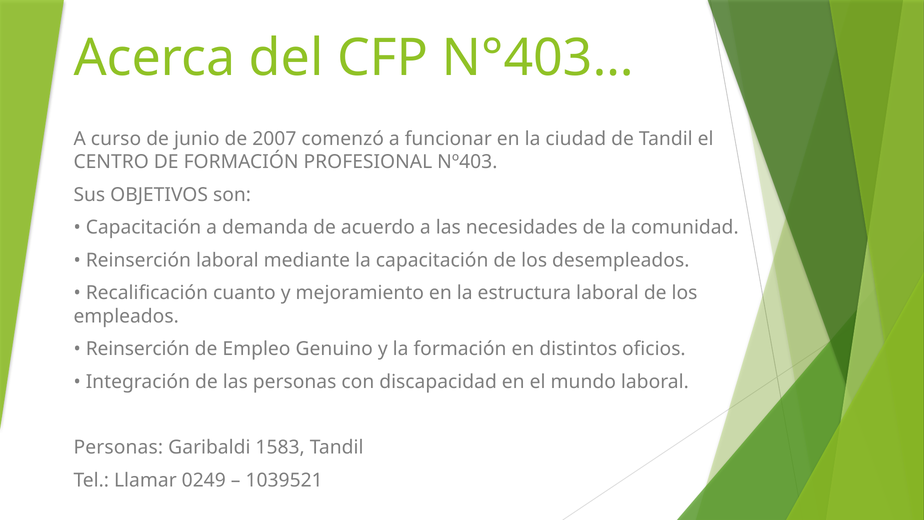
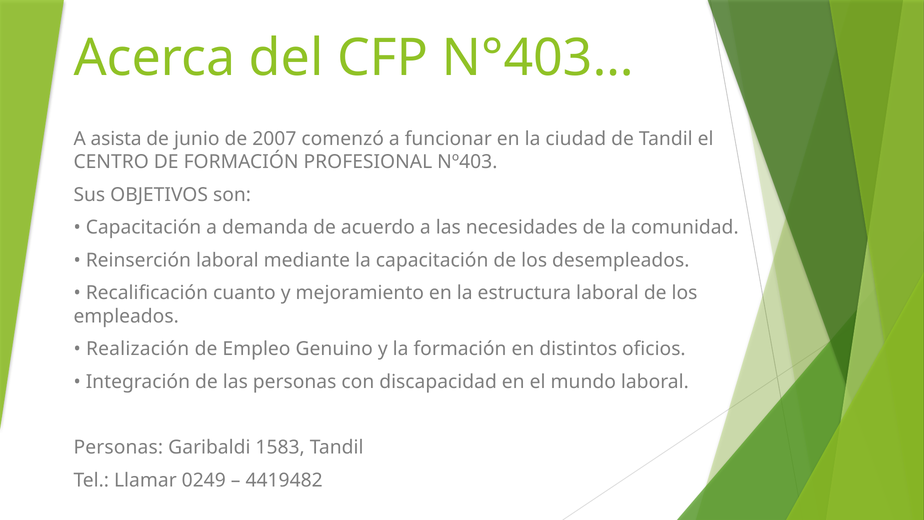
curso: curso -> asista
Reinserción at (138, 349): Reinserción -> Realización
1039521: 1039521 -> 4419482
